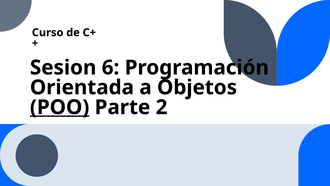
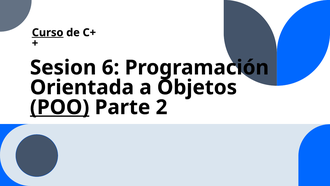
Curso underline: none -> present
